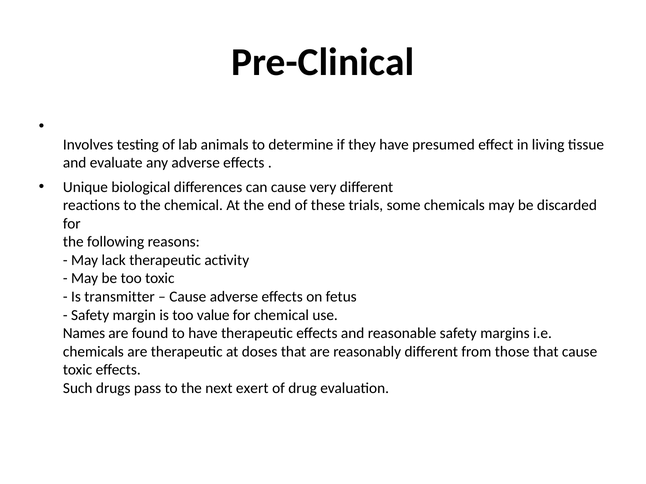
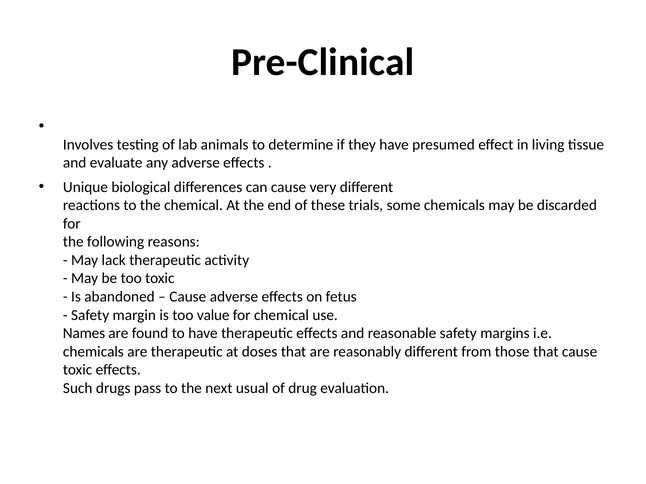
transmitter: transmitter -> abandoned
exert: exert -> usual
